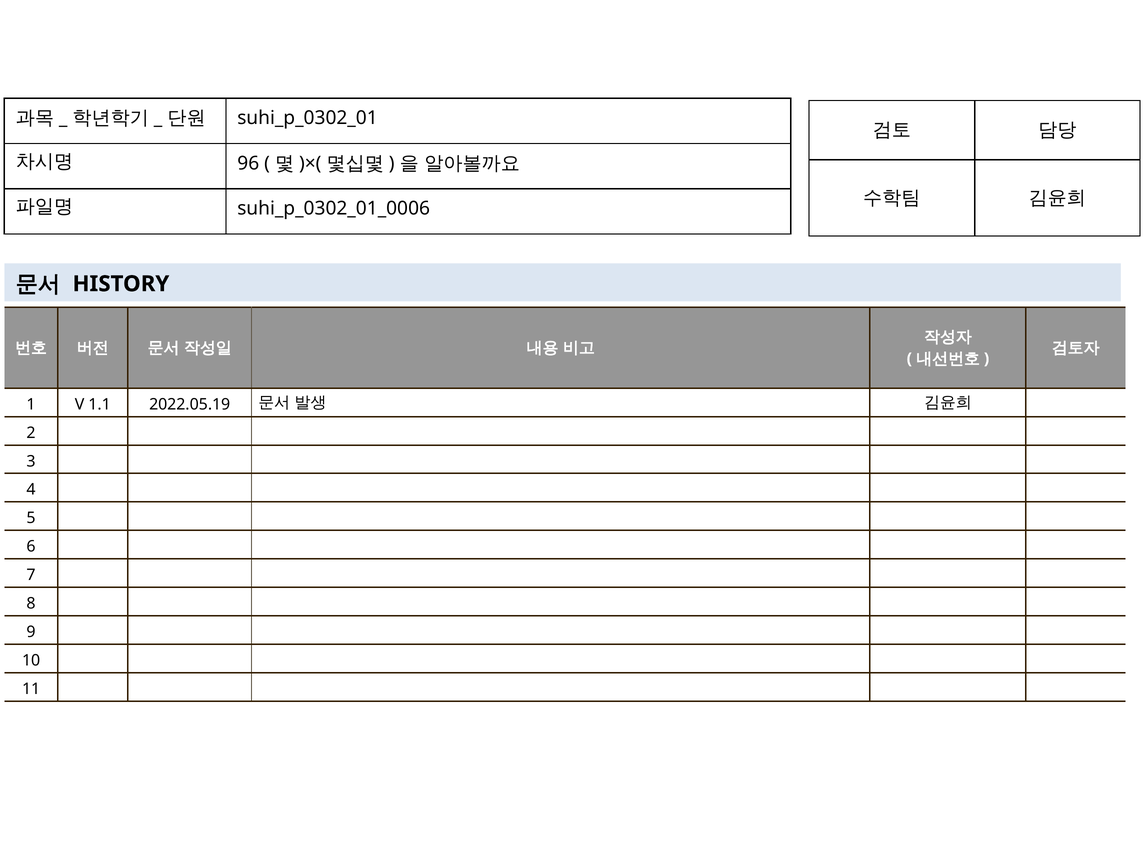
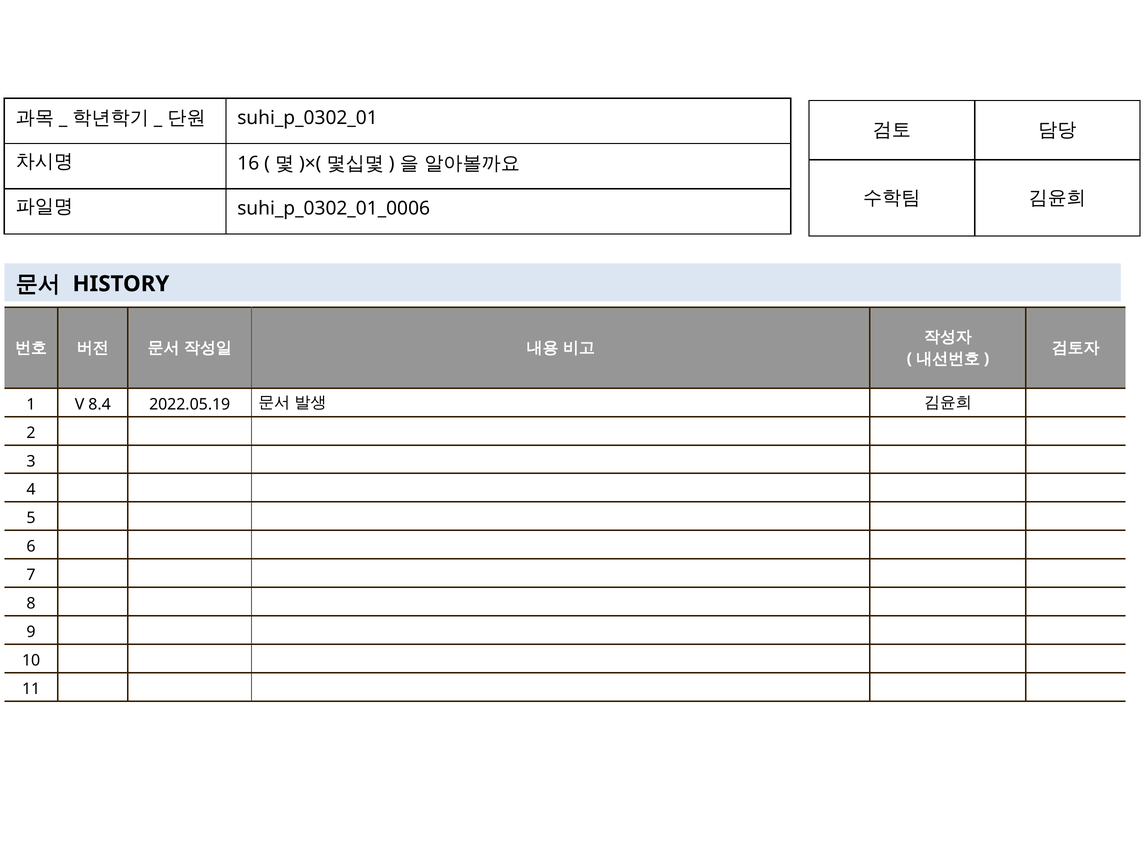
96: 96 -> 16
1.1: 1.1 -> 8.4
